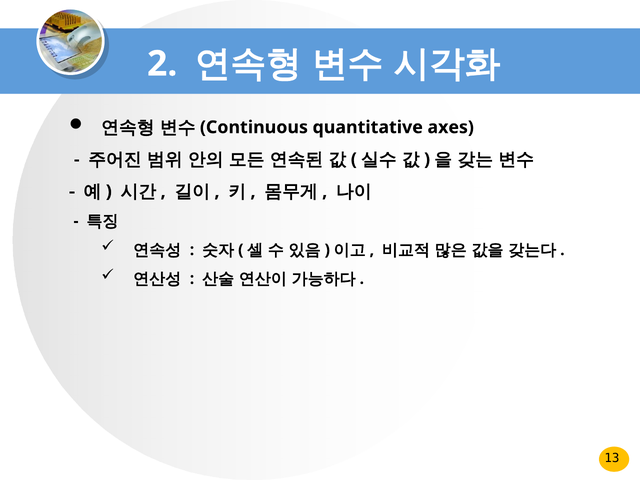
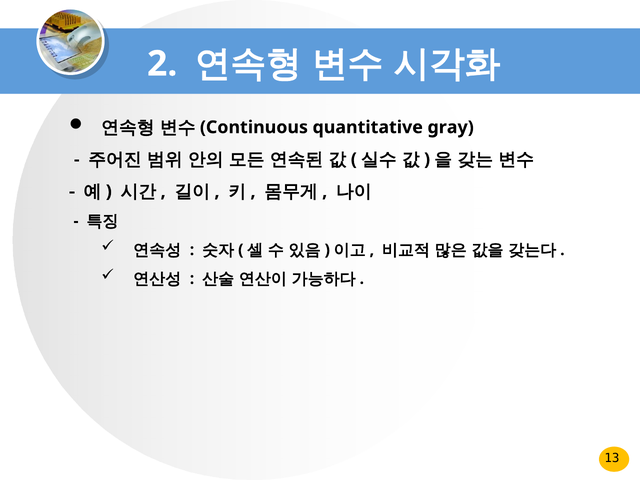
axes: axes -> gray
